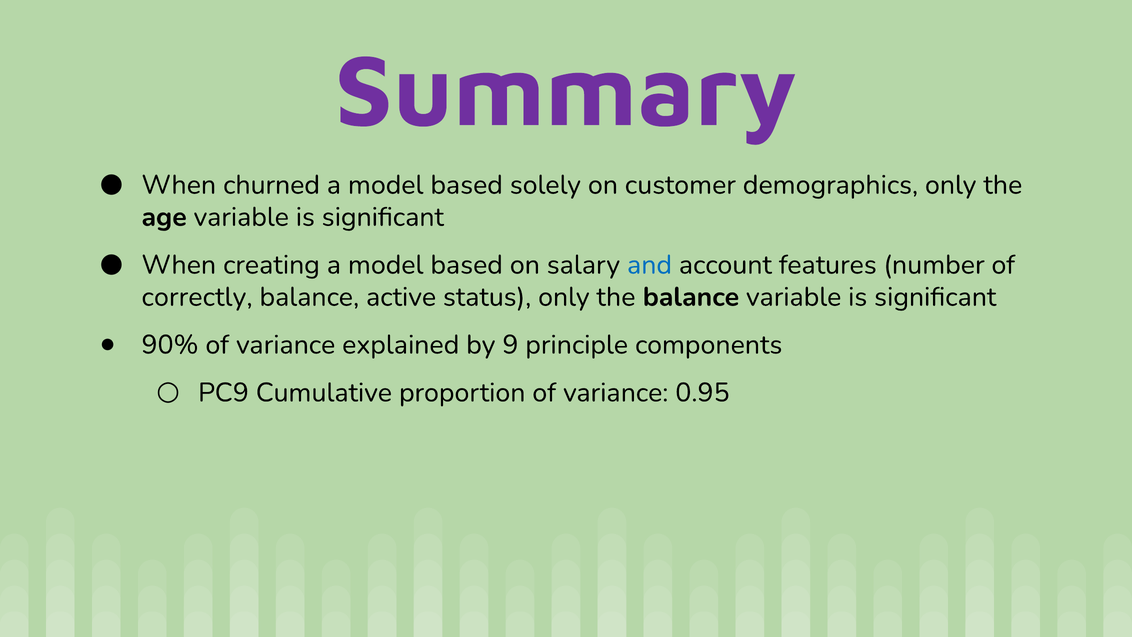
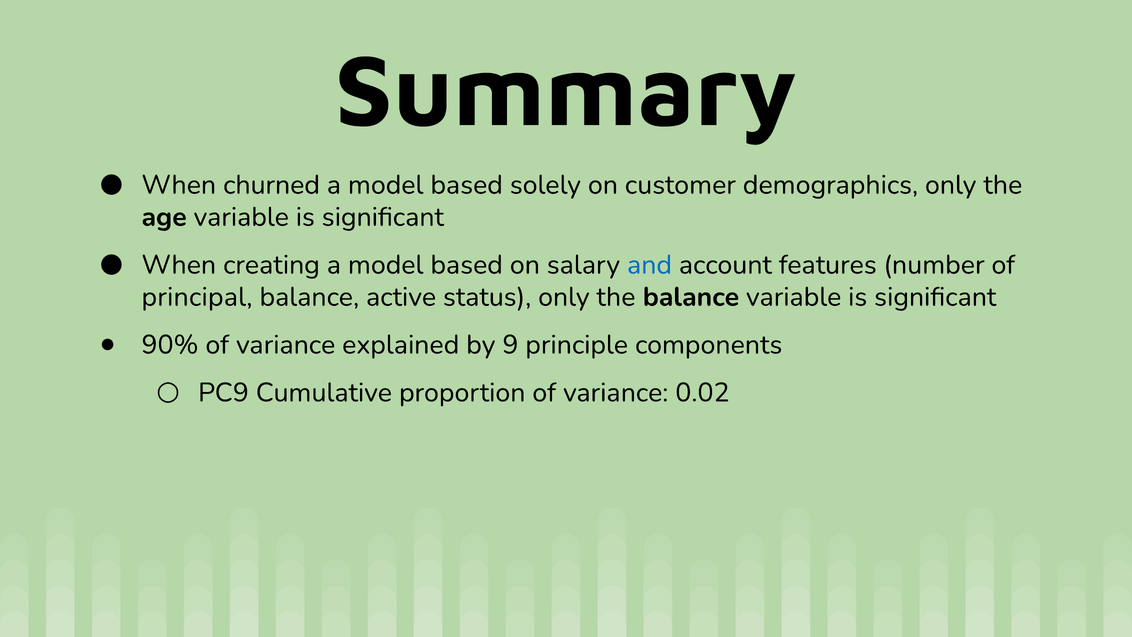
Summary colour: purple -> black
correctly: correctly -> principal
0.95: 0.95 -> 0.02
